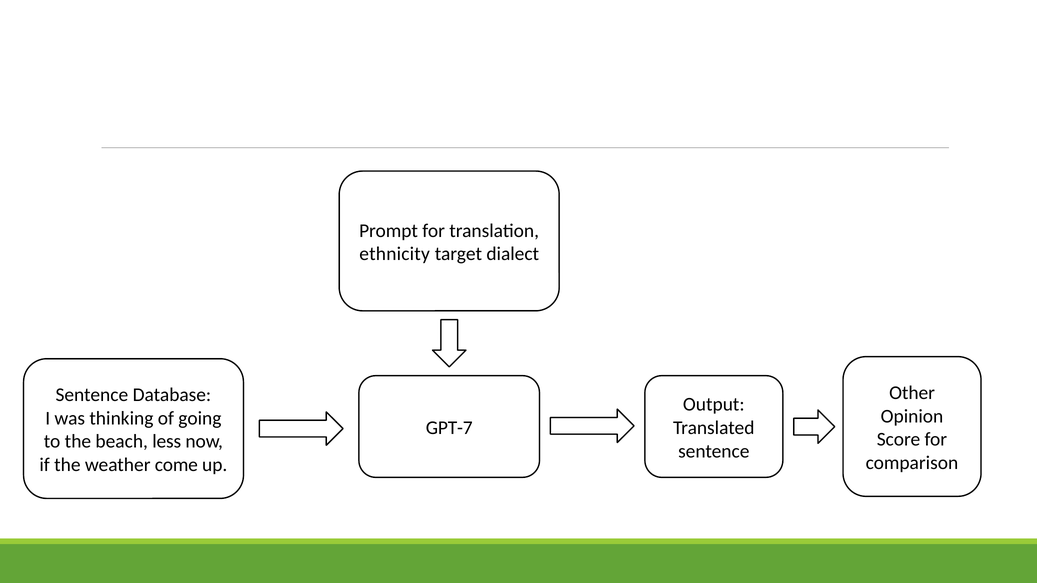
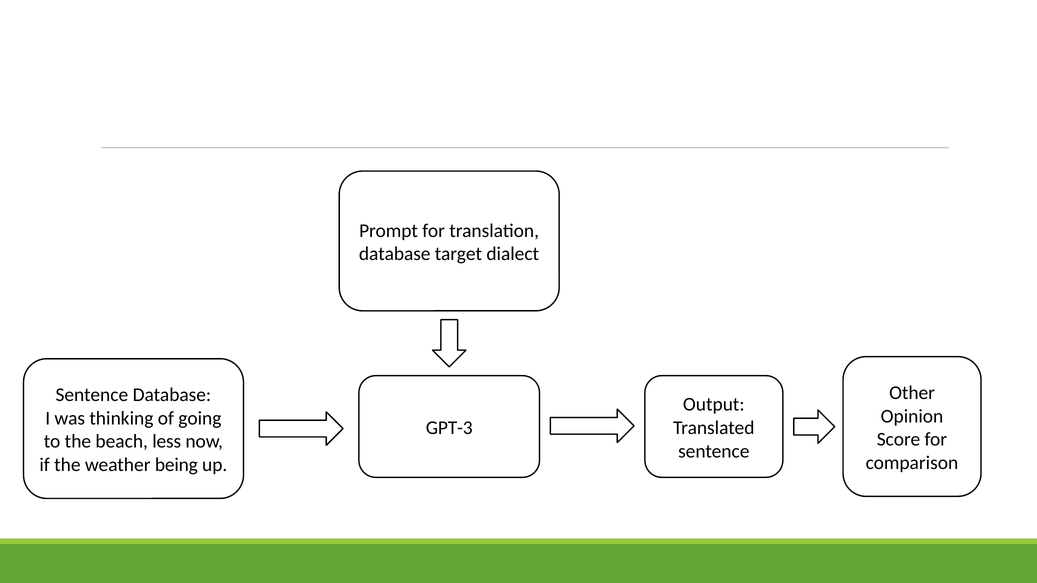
ethnicity at (395, 254): ethnicity -> database
GPT-7: GPT-7 -> GPT-3
come: come -> being
